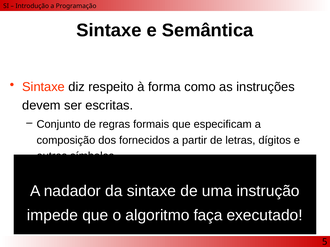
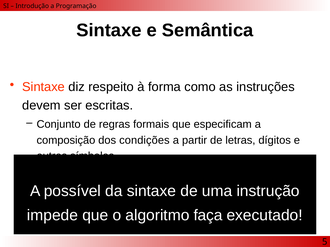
fornecidos: fornecidos -> condições
nadador: nadador -> possível
